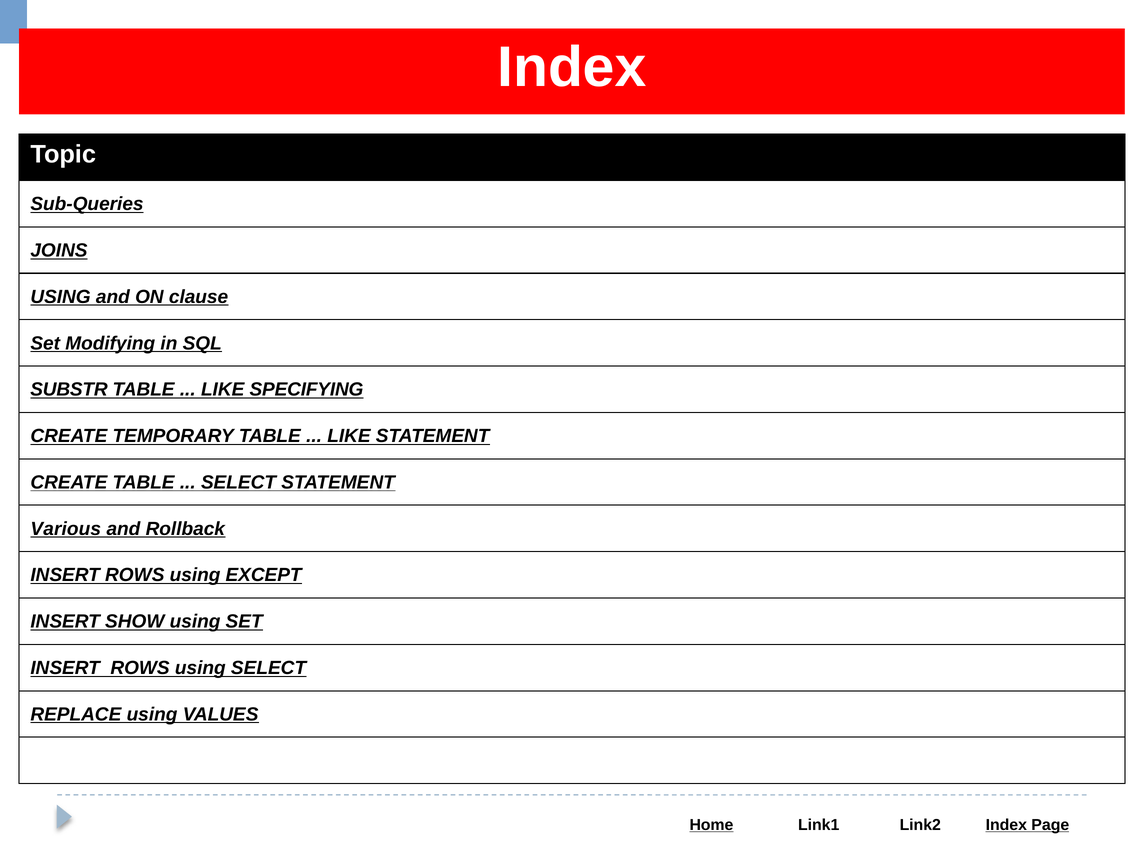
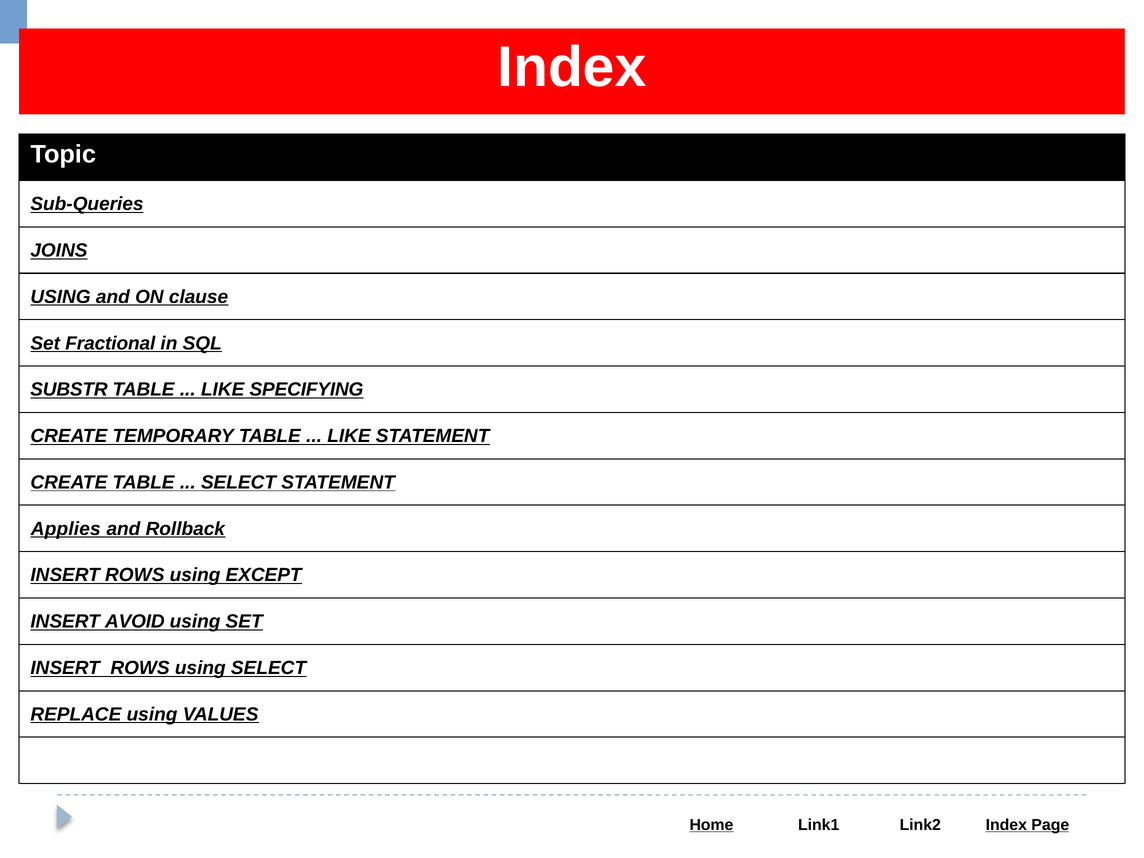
Modifying: Modifying -> Fractional
Various: Various -> Applies
SHOW: SHOW -> AVOID
